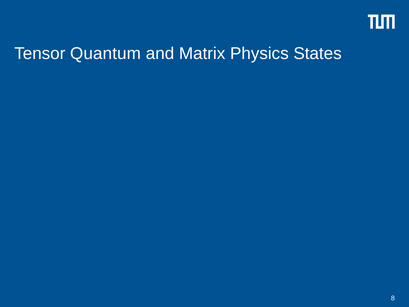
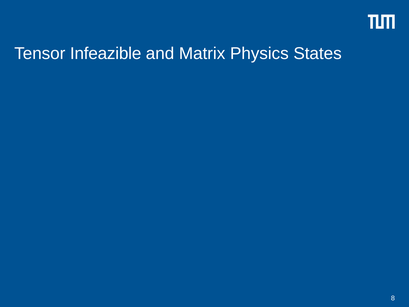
Quantum: Quantum -> Infeazible
